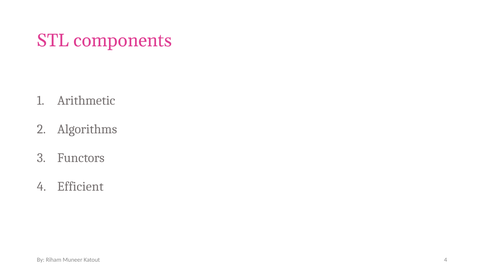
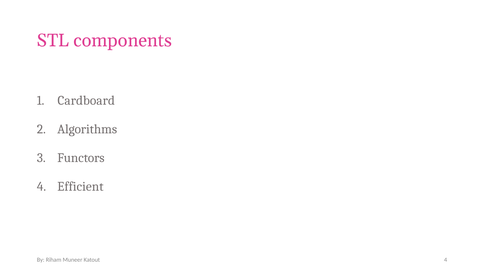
Arithmetic: Arithmetic -> Cardboard
